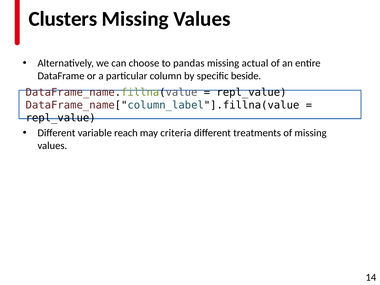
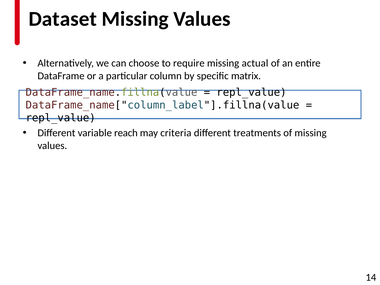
Clusters: Clusters -> Dataset
pandas: pandas -> require
beside: beside -> matrix
